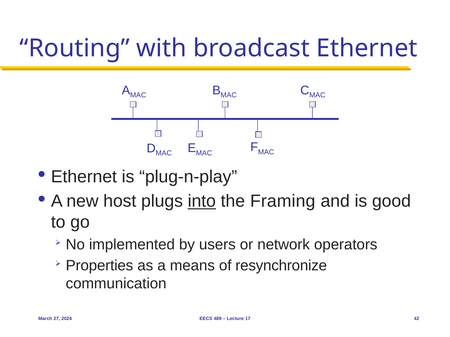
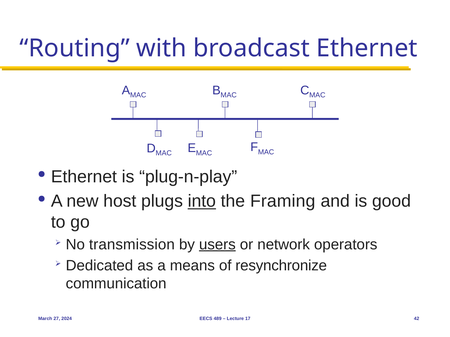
implemented: implemented -> transmission
users underline: none -> present
Properties: Properties -> Dedicated
